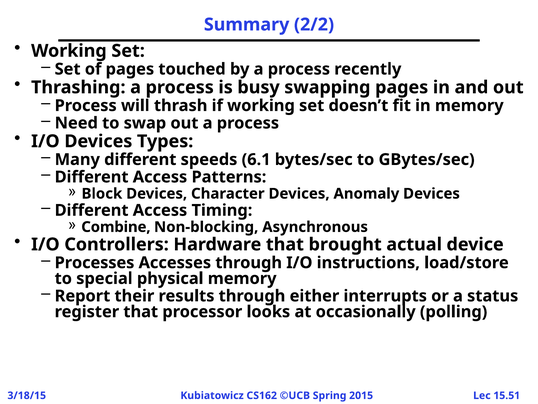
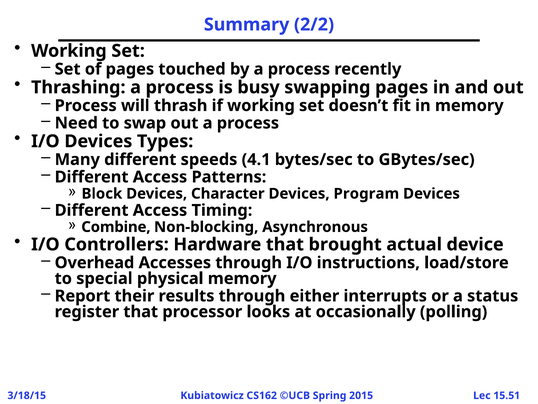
6.1: 6.1 -> 4.1
Anomaly: Anomaly -> Program
Processes: Processes -> Overhead
